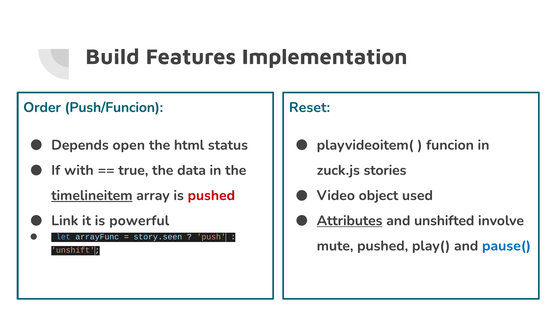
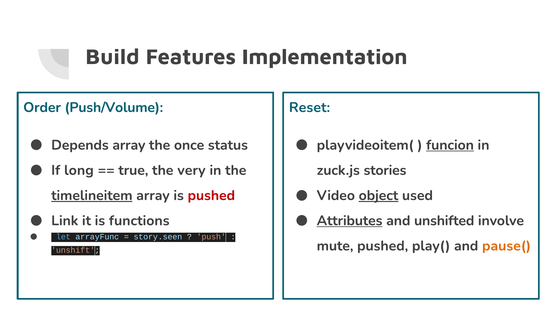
Push/Funcion: Push/Funcion -> Push/Volume
Depends open: open -> array
html: html -> once
funcion underline: none -> present
with: with -> long
data: data -> very
object underline: none -> present
powerful: powerful -> functions
pause( colour: blue -> orange
